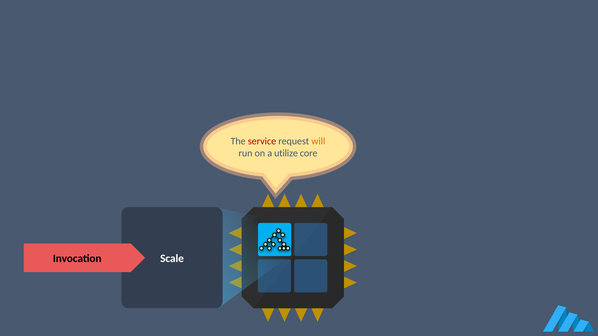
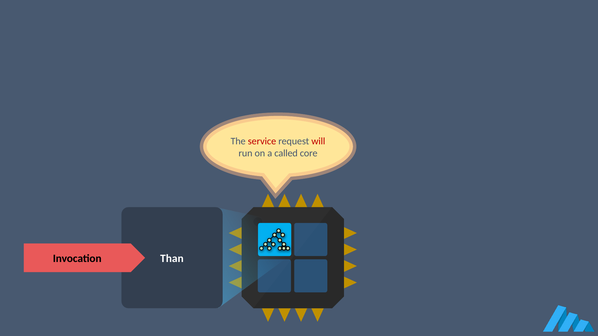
will colour: orange -> red
utilize: utilize -> called
Scale: Scale -> Than
